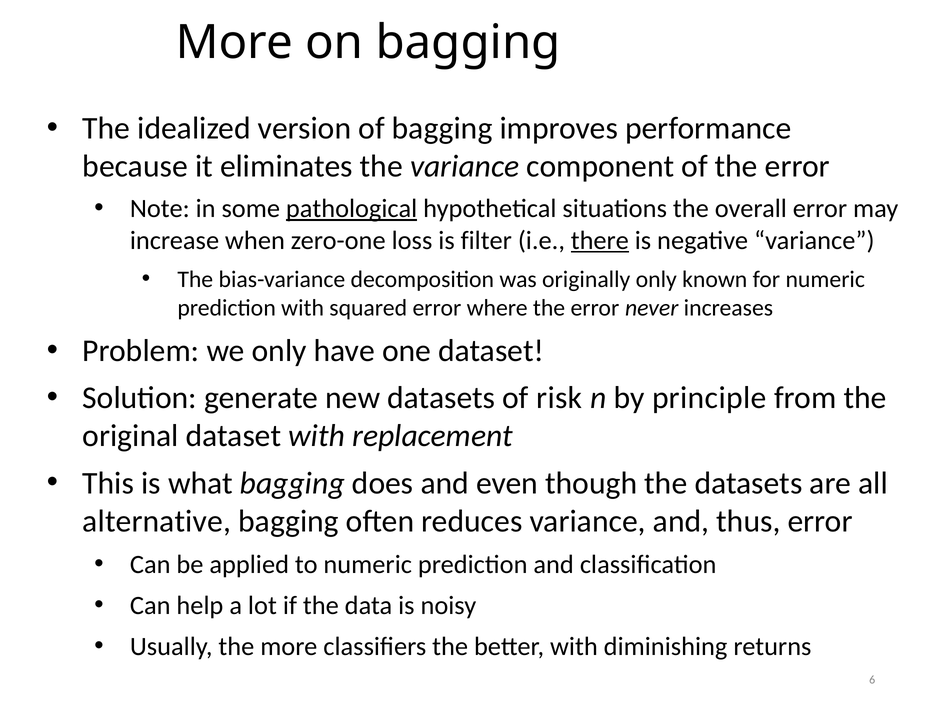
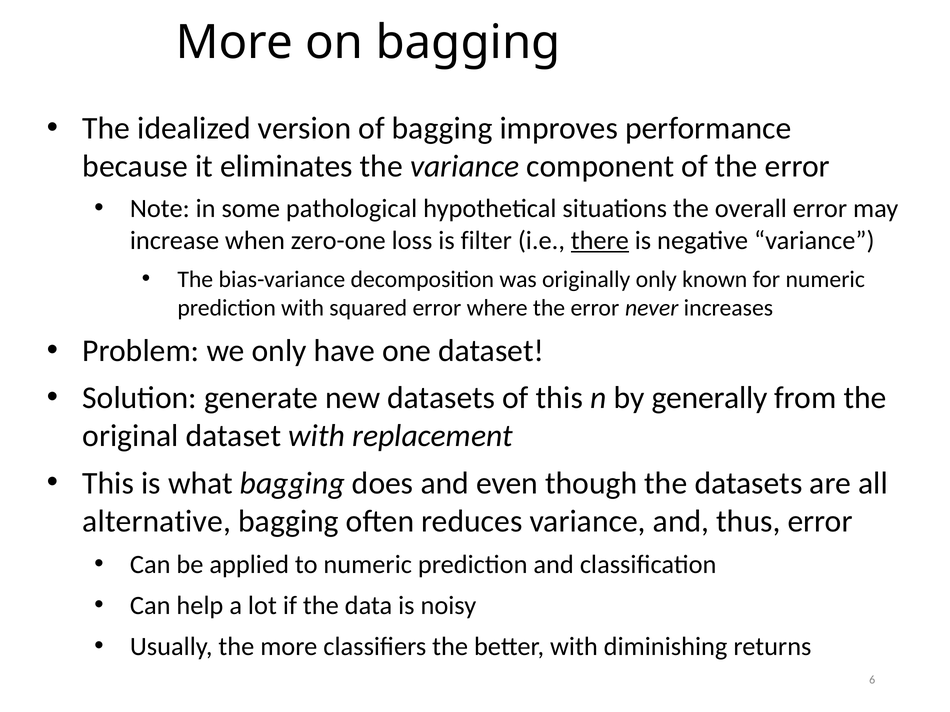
pathological underline: present -> none
of risk: risk -> this
principle: principle -> generally
